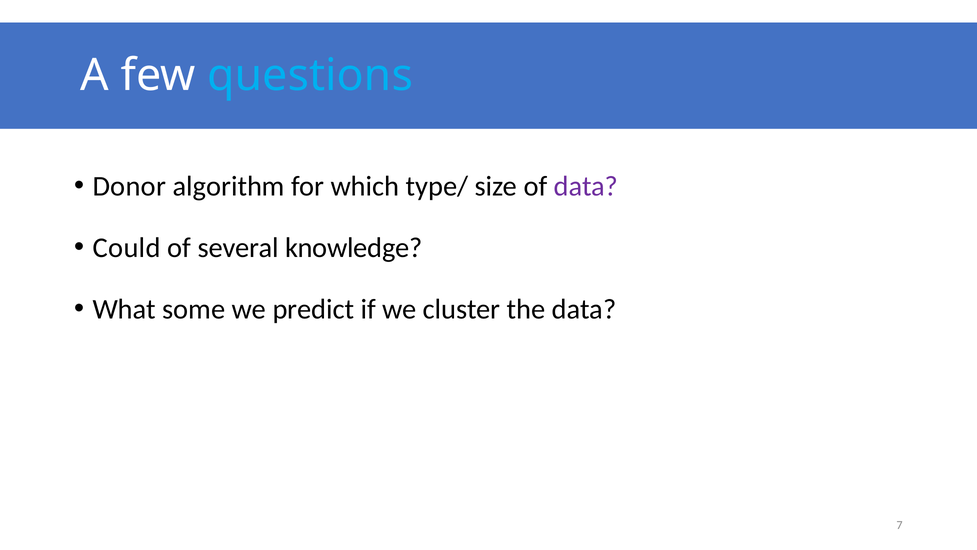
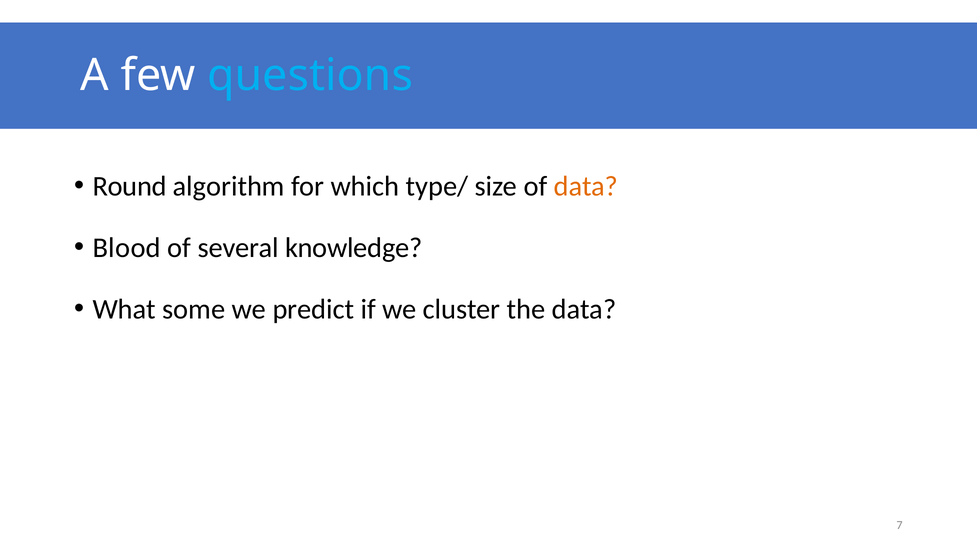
Donor: Donor -> Round
data at (586, 186) colour: purple -> orange
Could: Could -> Blood
